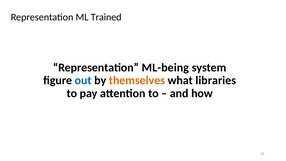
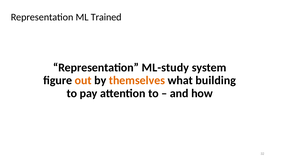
ML-being: ML-being -> ML-study
out colour: blue -> orange
libraries: libraries -> building
